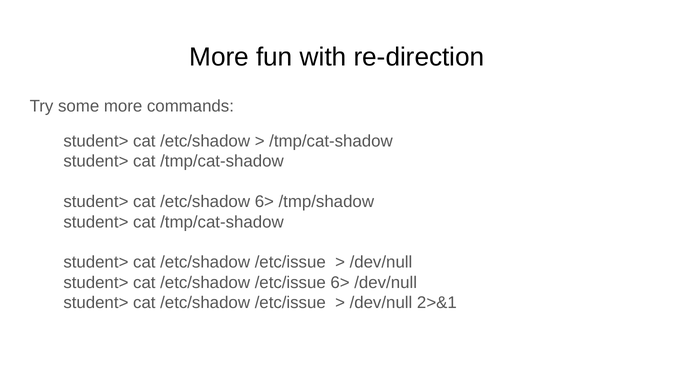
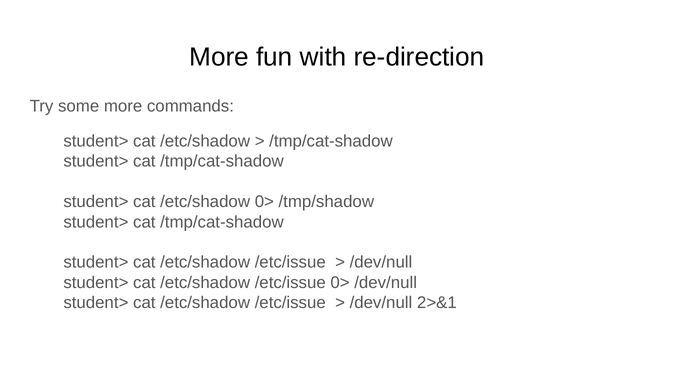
/etc/shadow 6>: 6> -> 0>
/etc/issue 6>: 6> -> 0>
